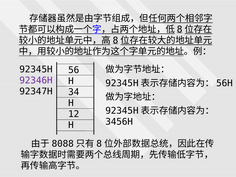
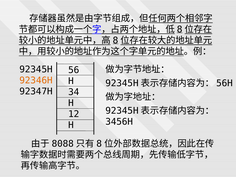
92346H colour: purple -> orange
